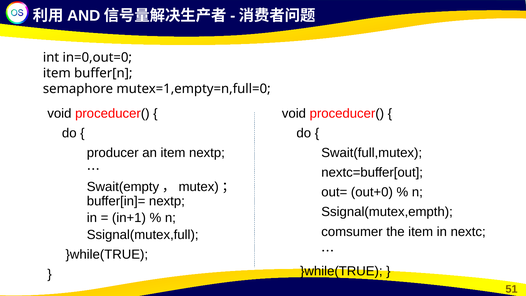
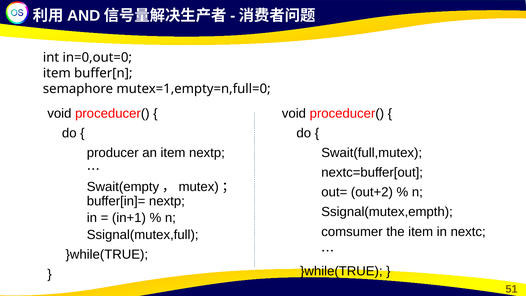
out+0: out+0 -> out+2
